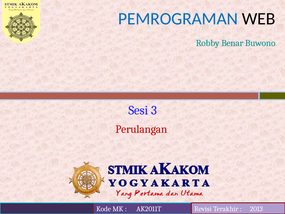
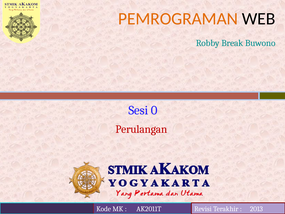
PEMROGRAMAN colour: blue -> orange
Benar: Benar -> Break
3: 3 -> 0
